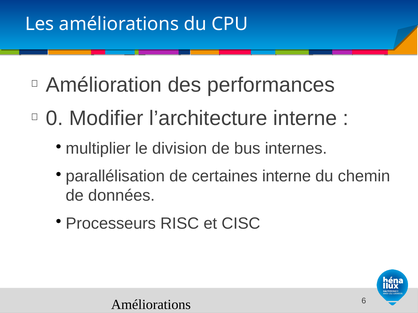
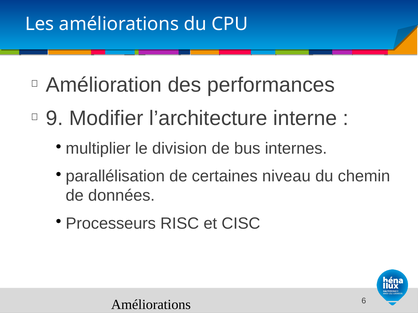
0: 0 -> 9
certaines interne: interne -> niveau
